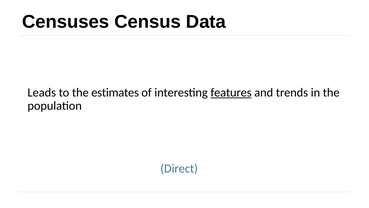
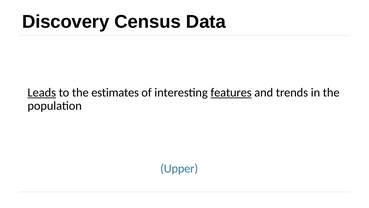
Censuses: Censuses -> Discovery
Leads underline: none -> present
Direct: Direct -> Upper
